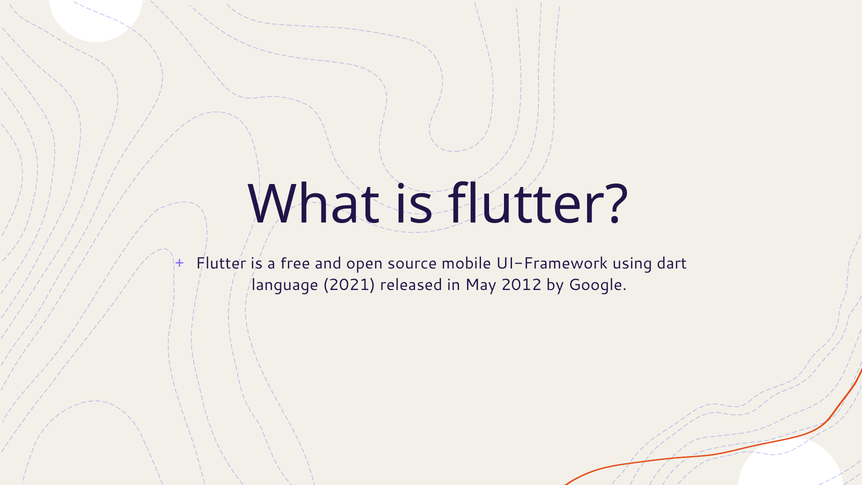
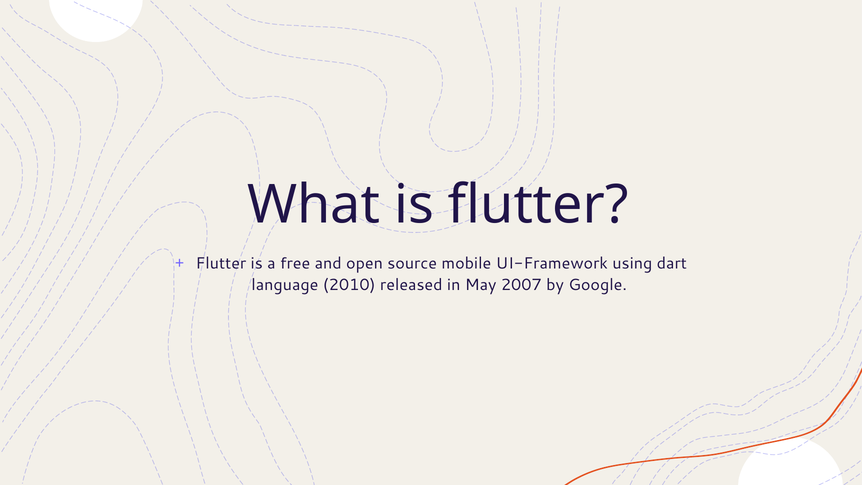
2021: 2021 -> 2010
2012: 2012 -> 2007
